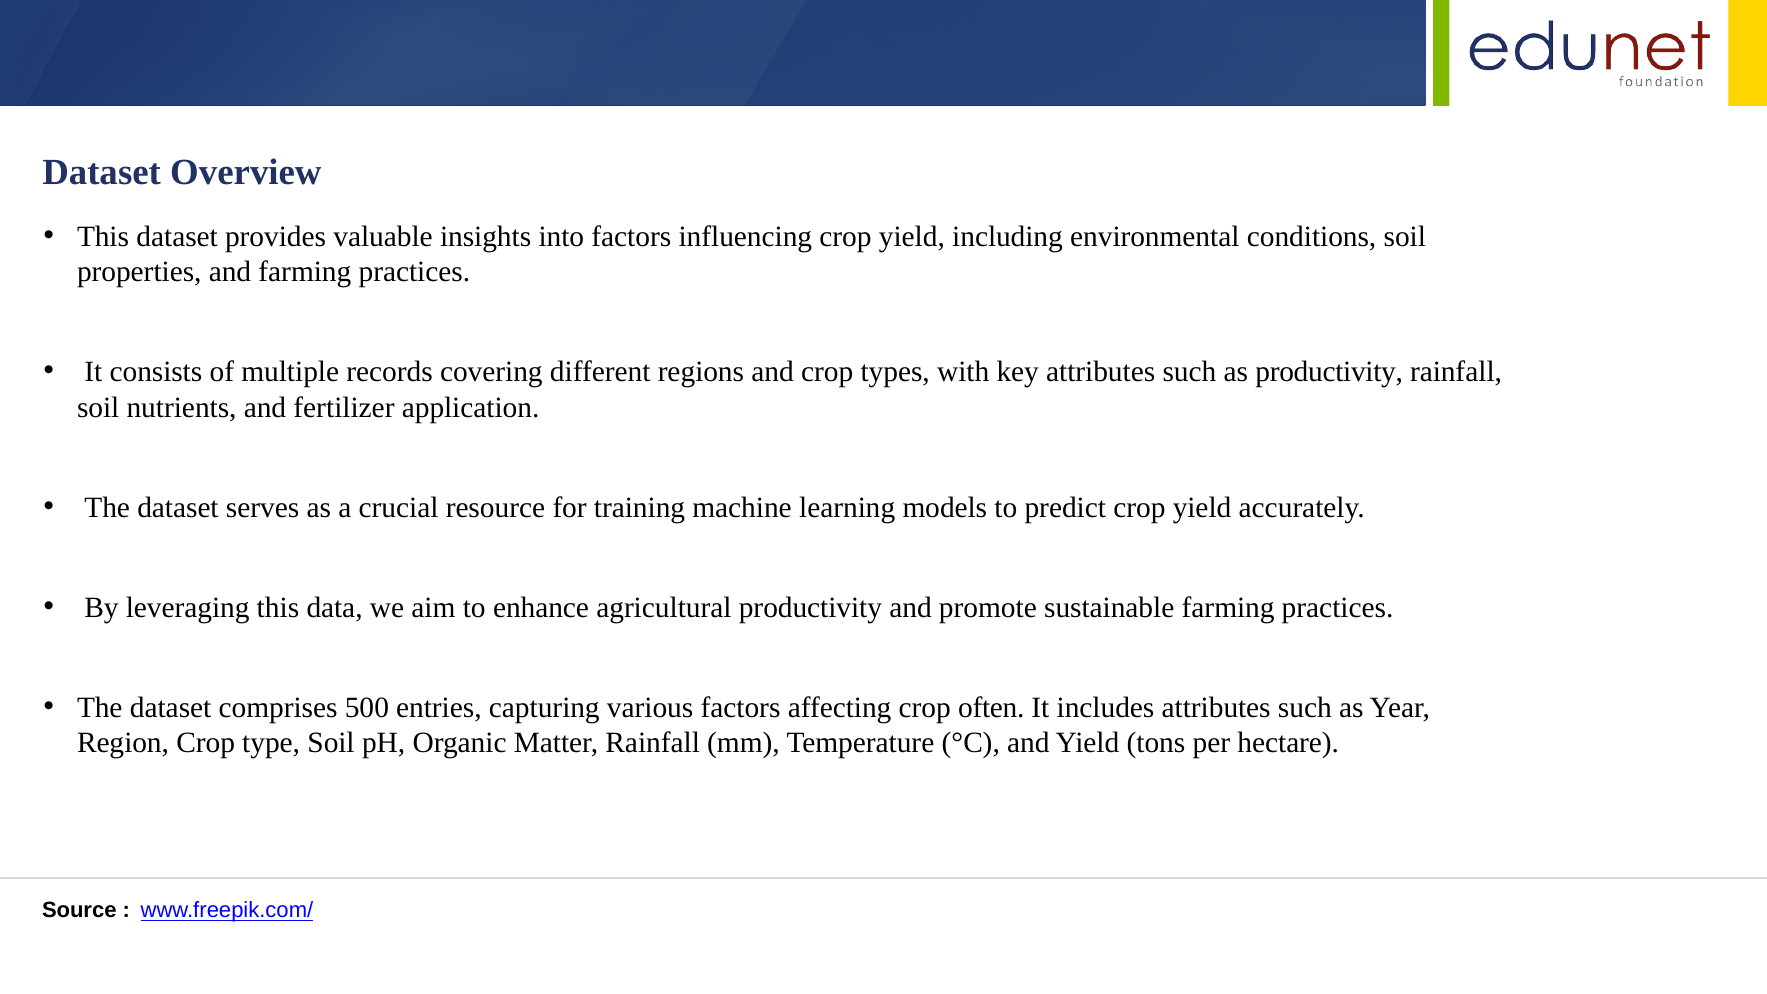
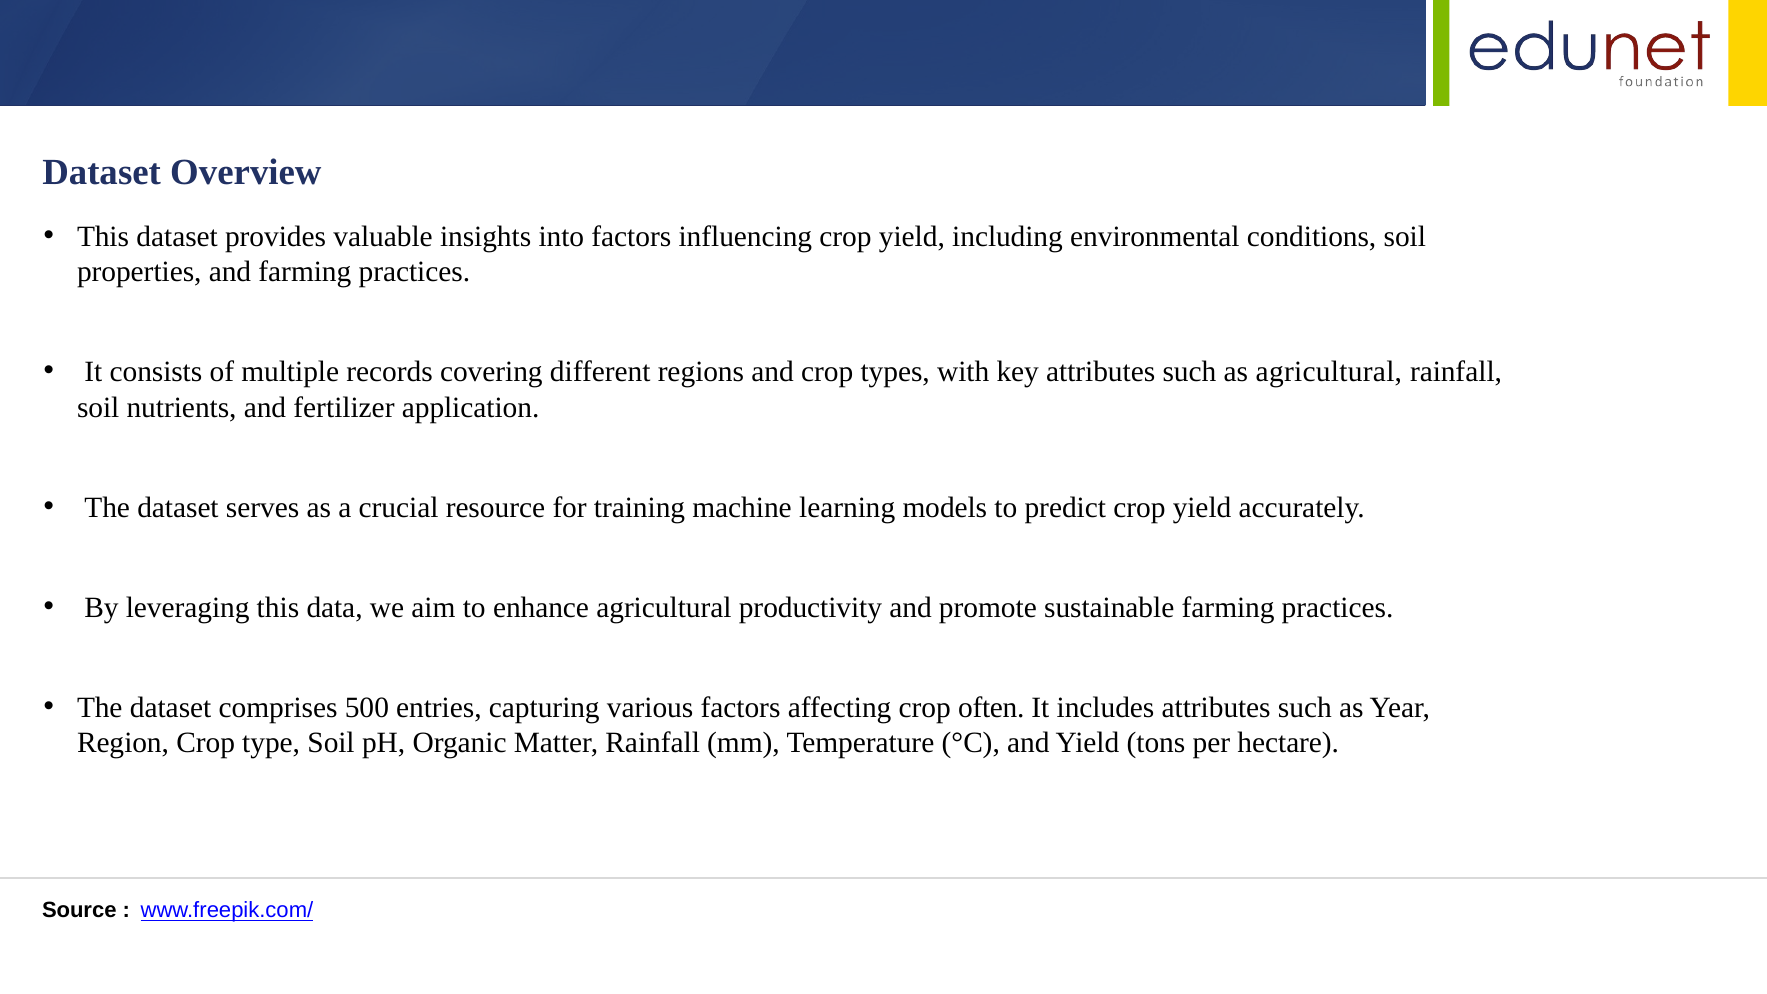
as productivity: productivity -> agricultural
